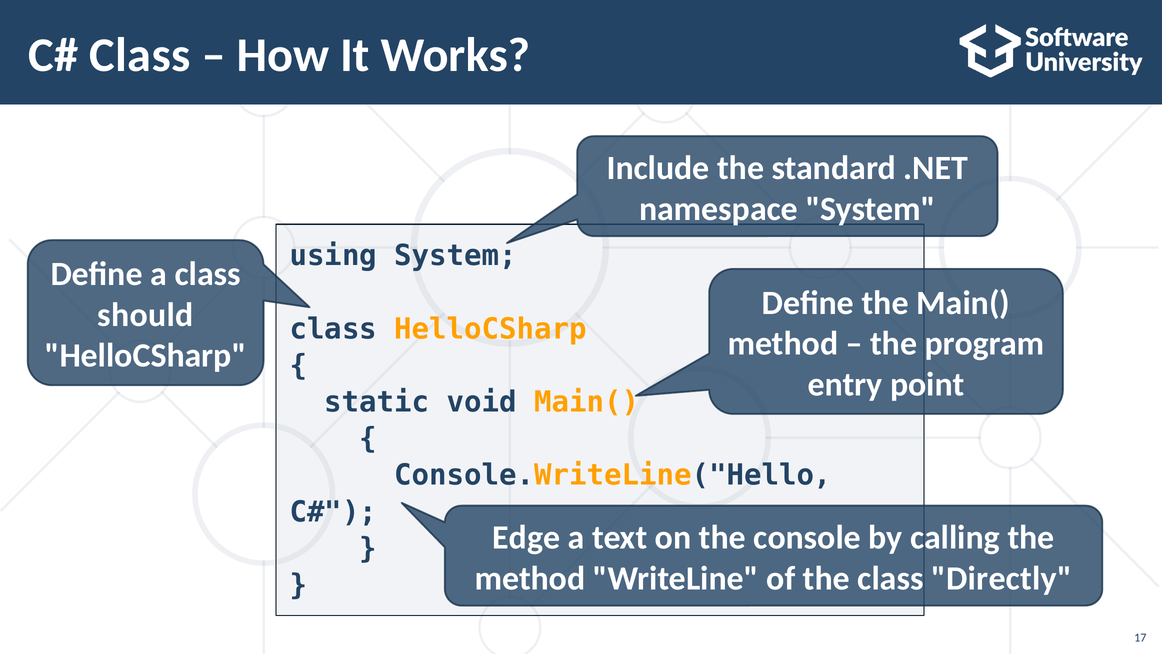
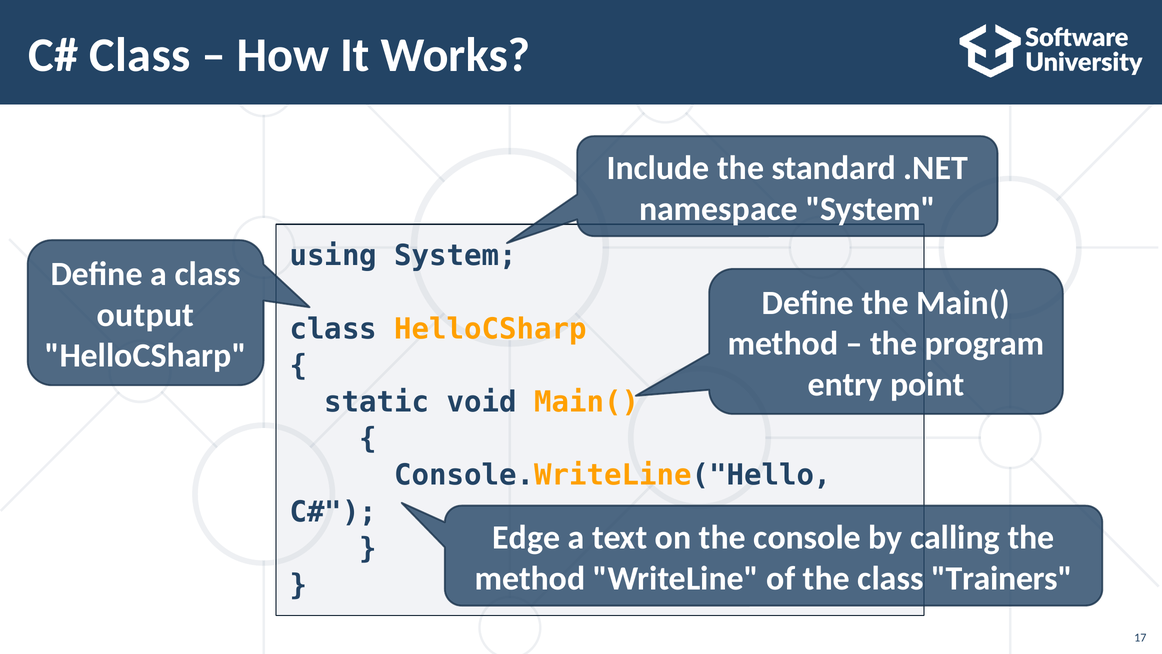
should: should -> output
Directly: Directly -> Trainers
